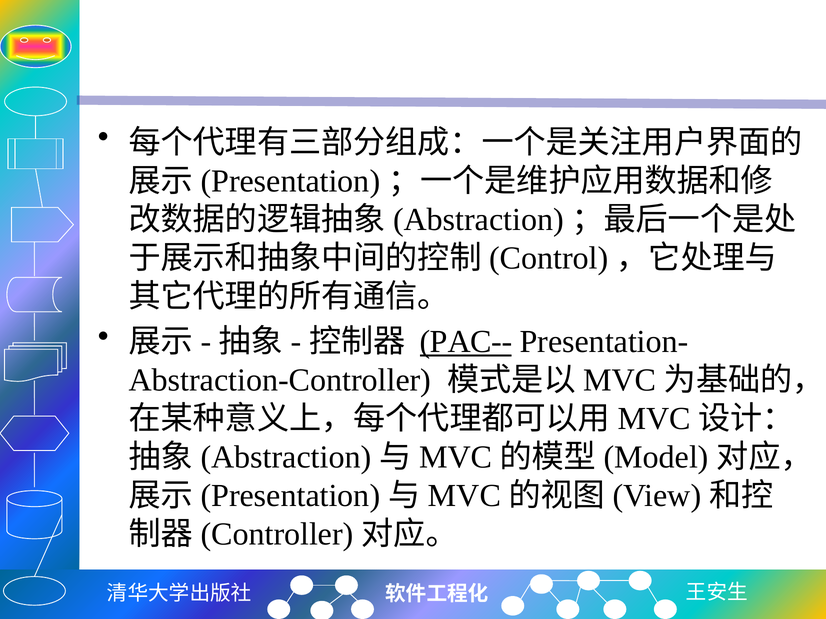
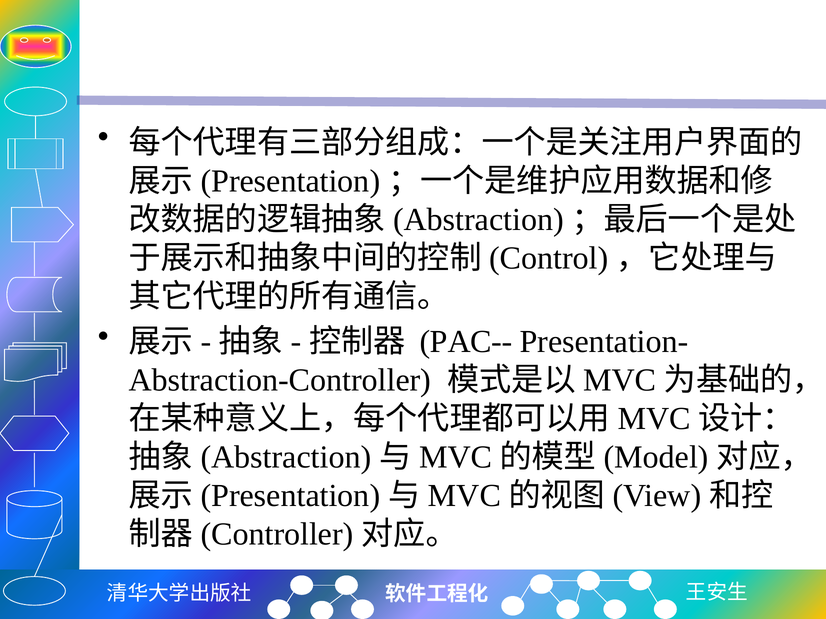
PAC-- underline: present -> none
